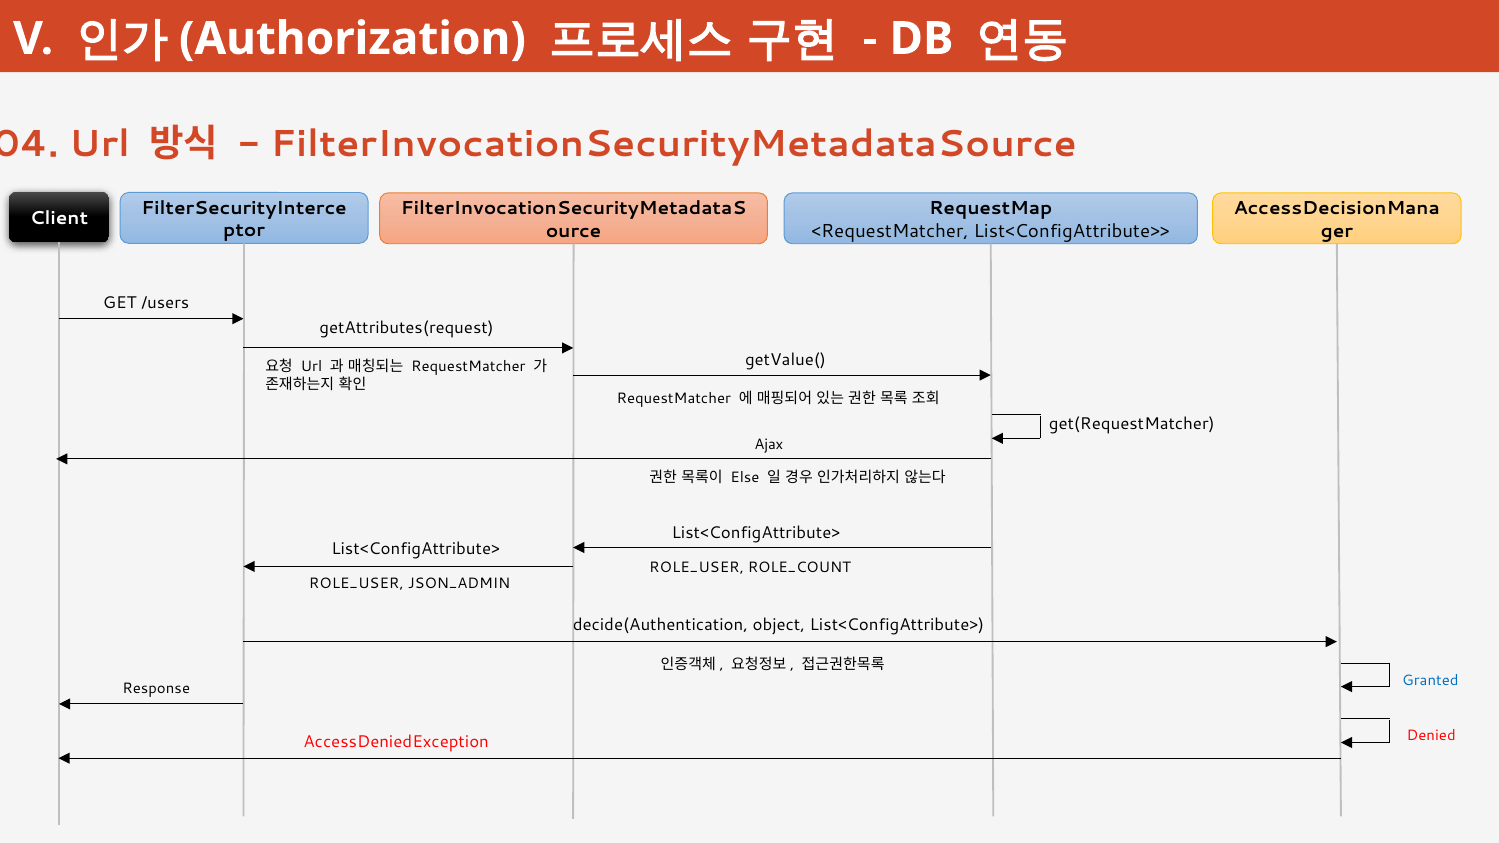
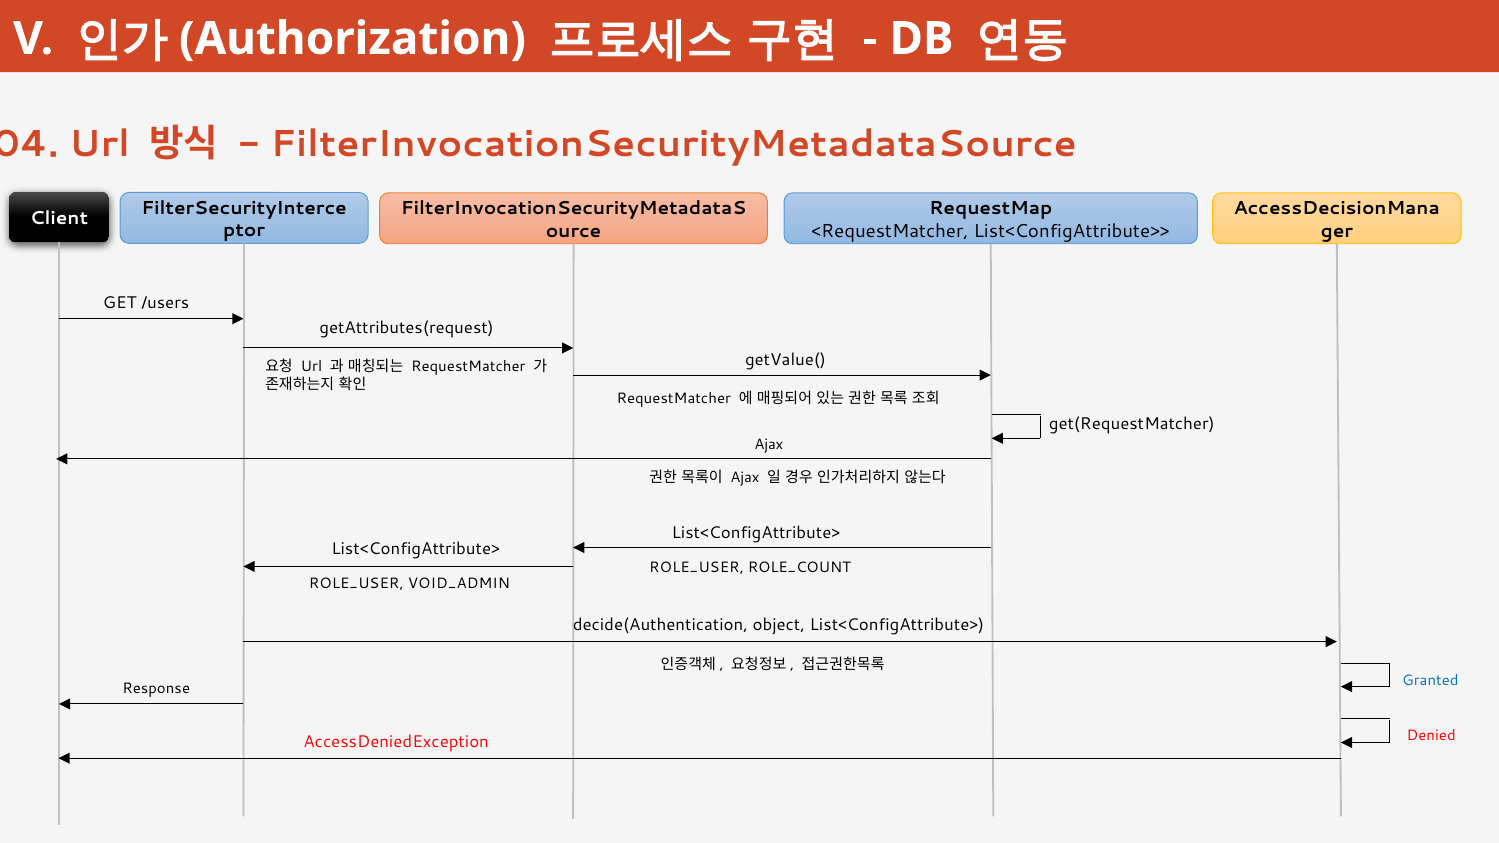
Else at (745, 477): Else -> Ajax
JSON_ADMIN: JSON_ADMIN -> VOID_ADMIN
